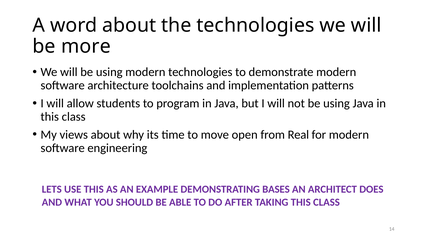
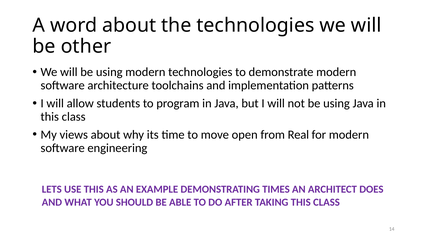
more: more -> other
BASES: BASES -> TIMES
